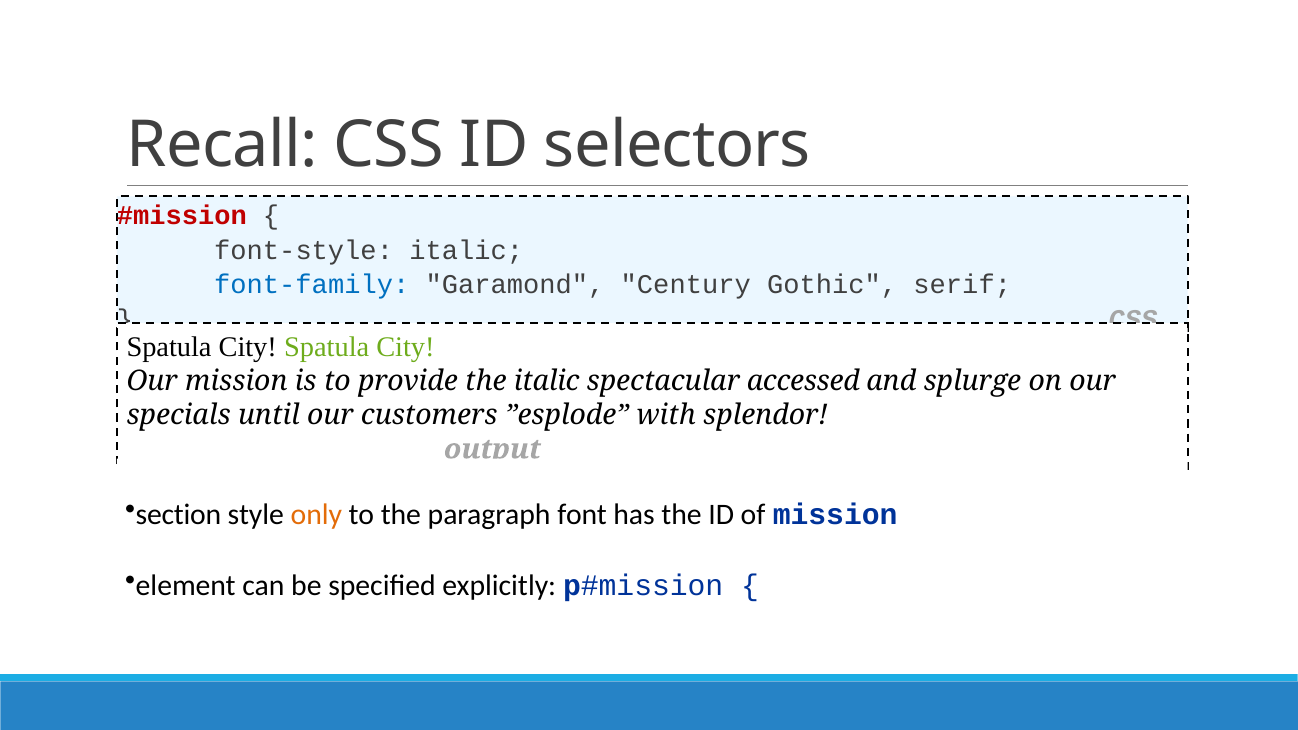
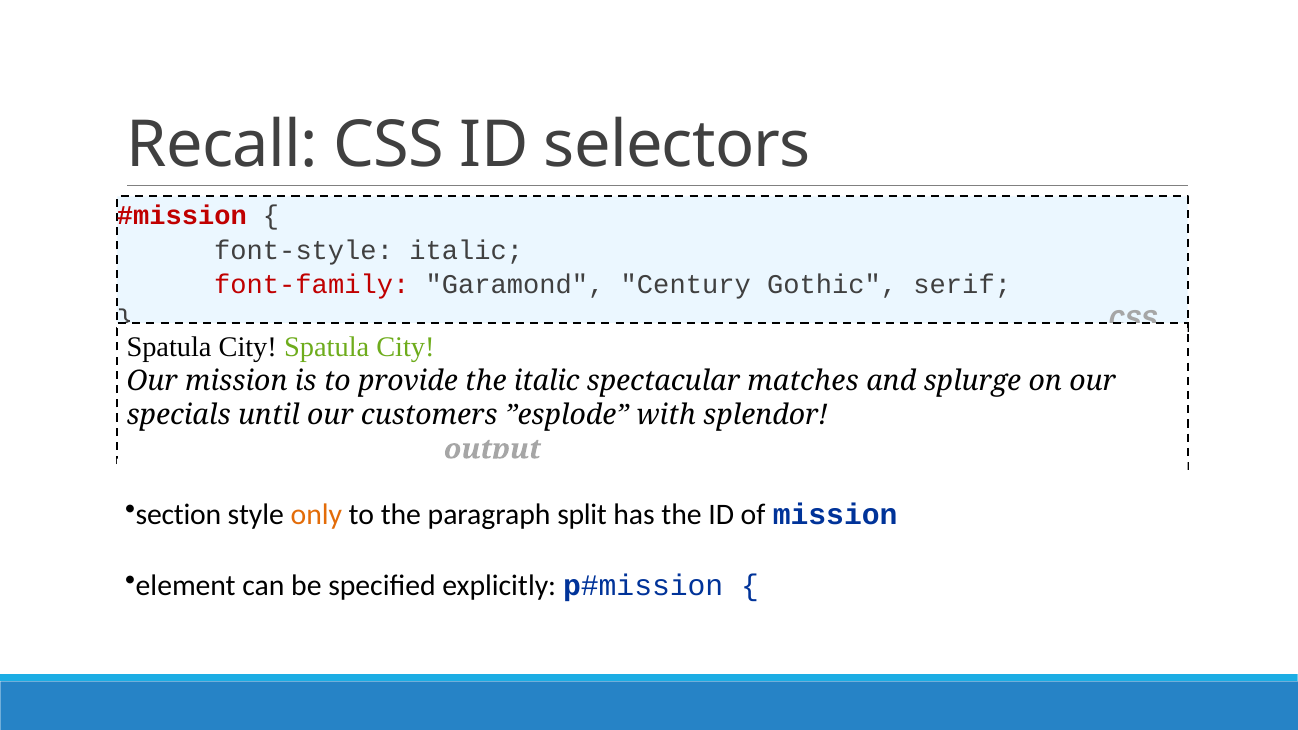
font-family colour: blue -> red
accessed: accessed -> matches
font: font -> split
